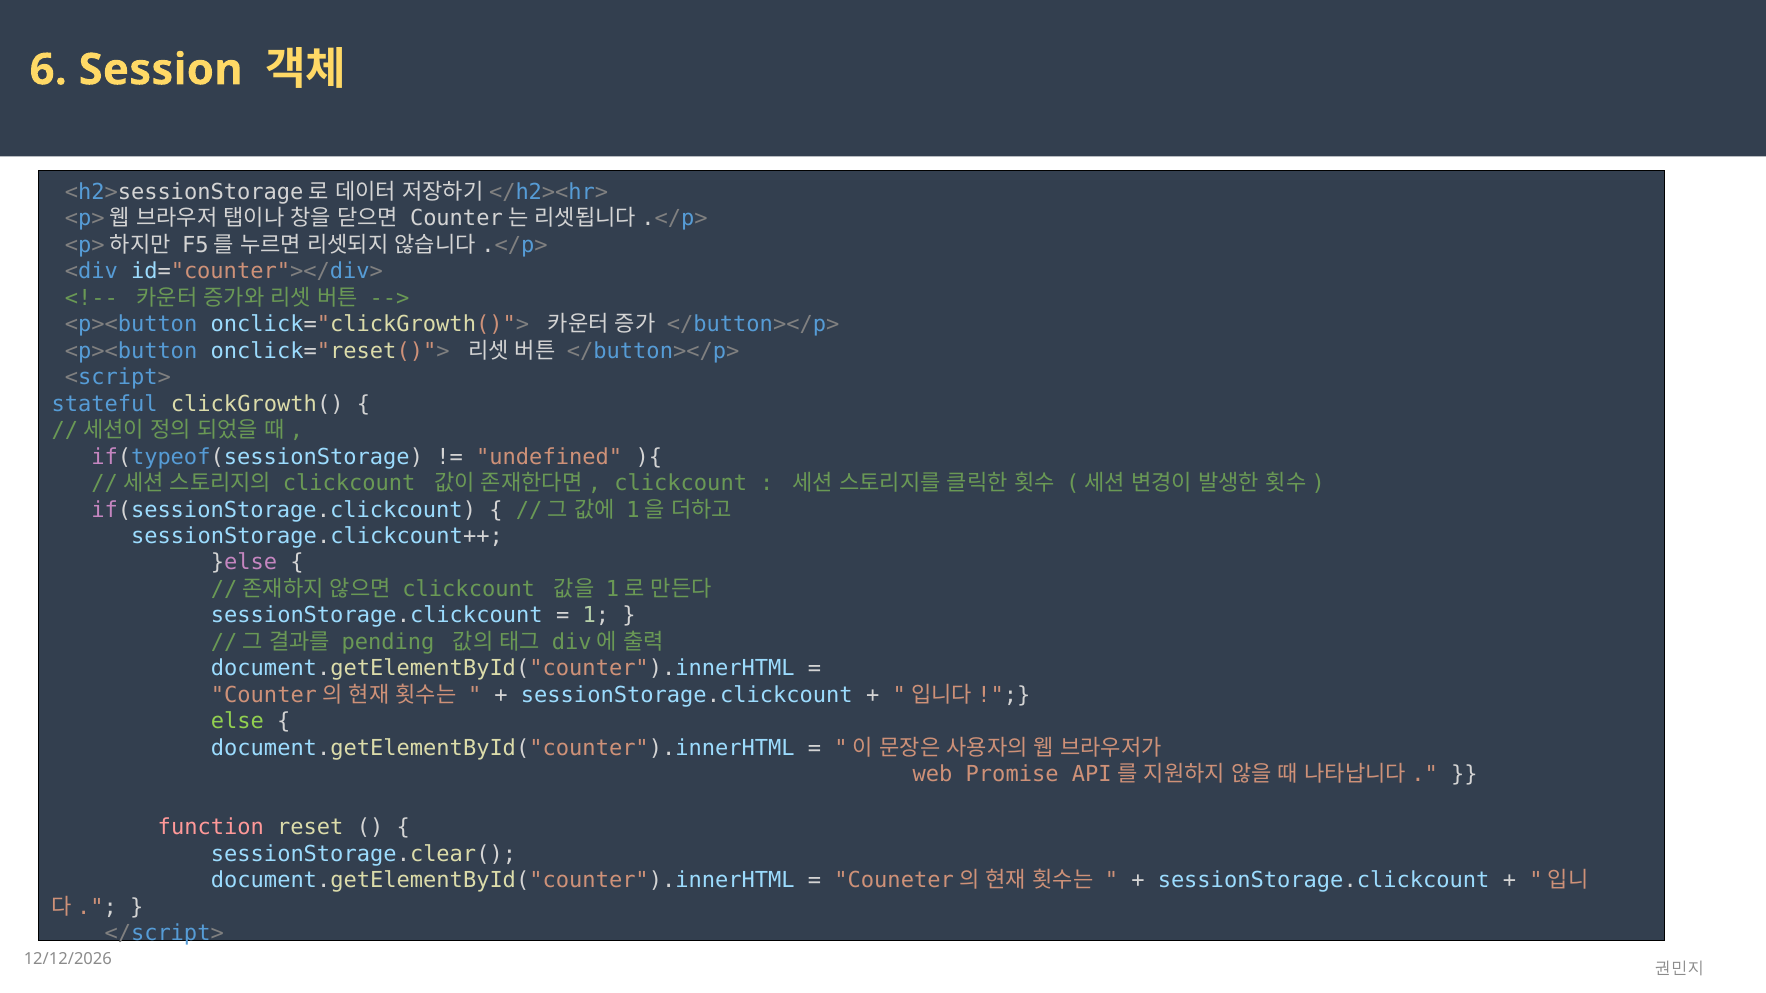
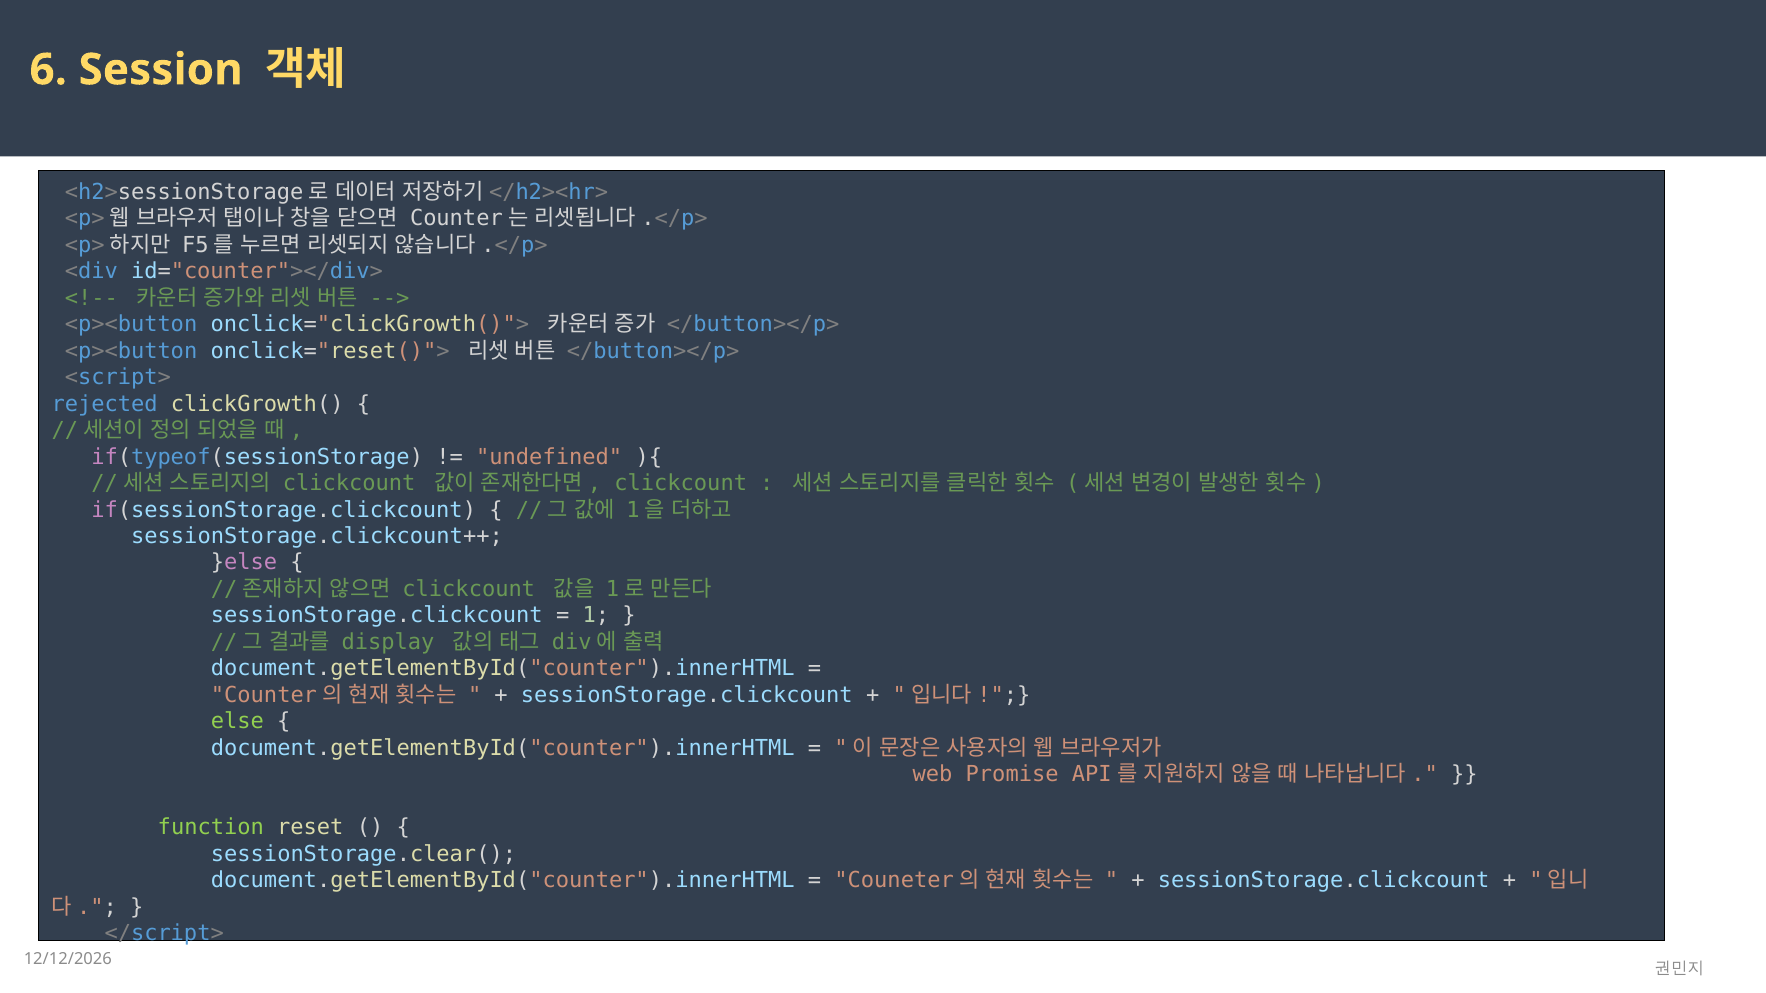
stateful: stateful -> rejected
pending: pending -> display
function colour: pink -> light green
